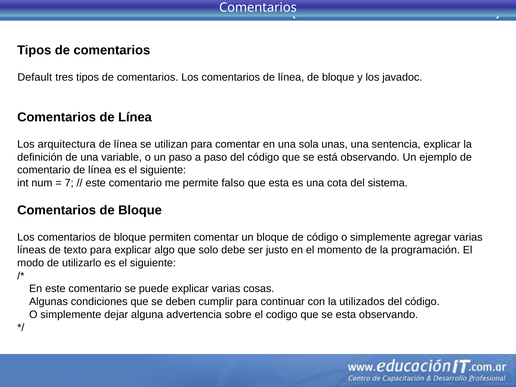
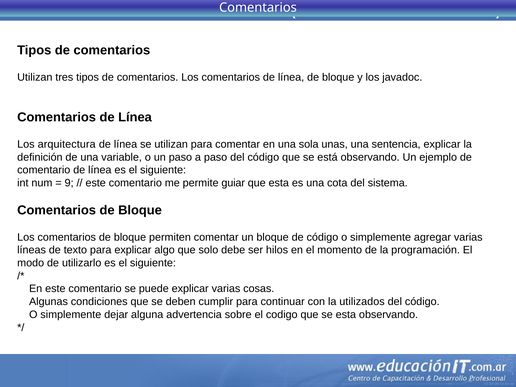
Default at (35, 77): Default -> Utilizan
7: 7 -> 9
falso: falso -> guiar
justo: justo -> hilos
